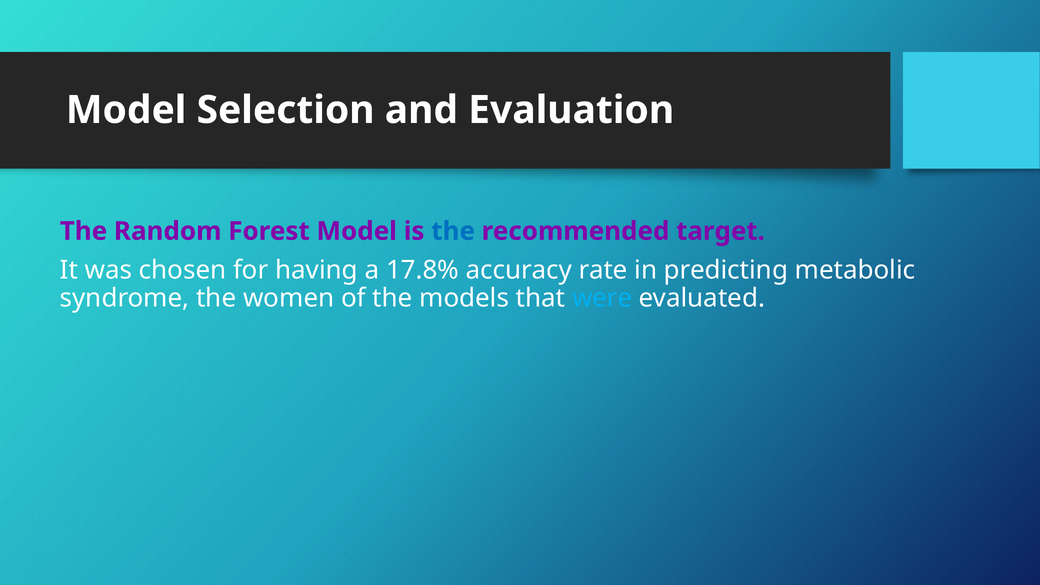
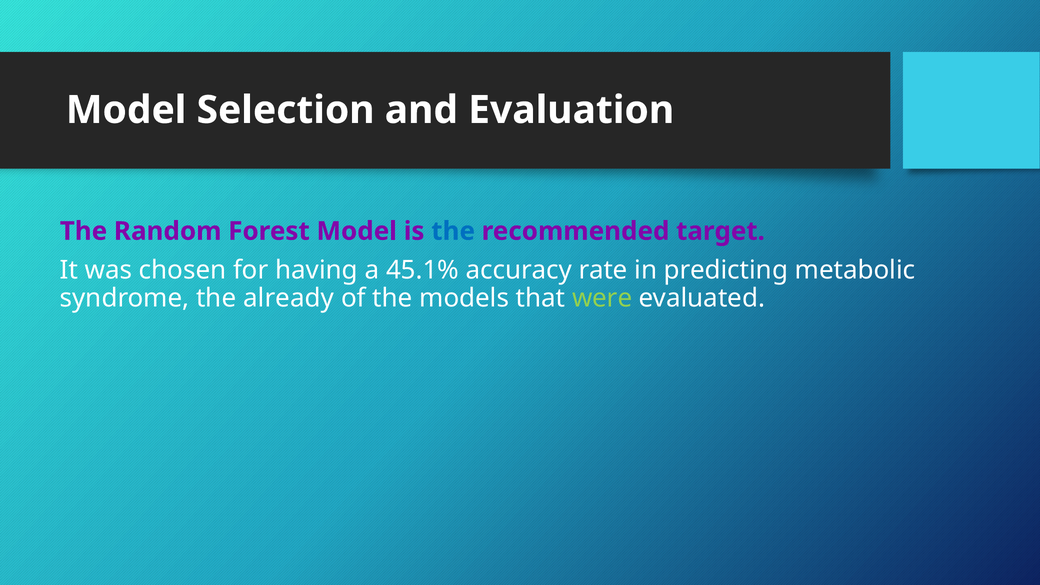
17.8%: 17.8% -> 45.1%
women: women -> already
were colour: light blue -> light green
